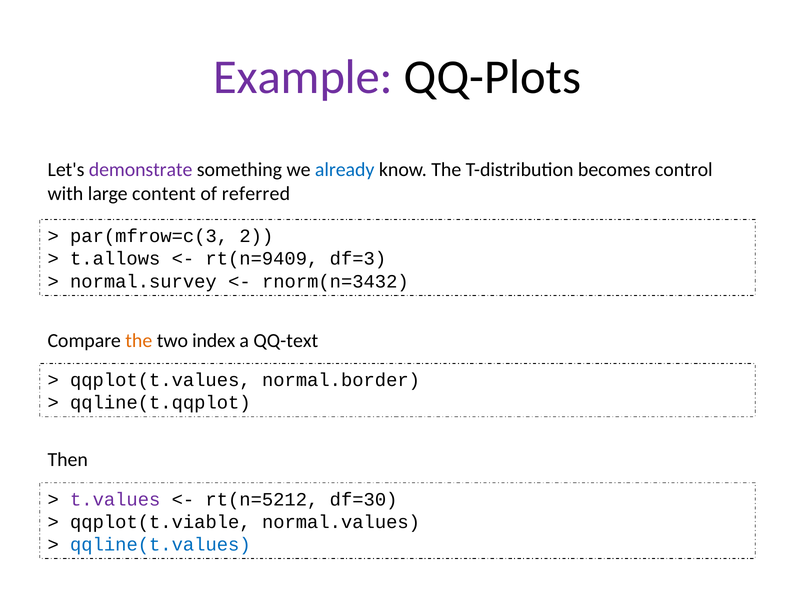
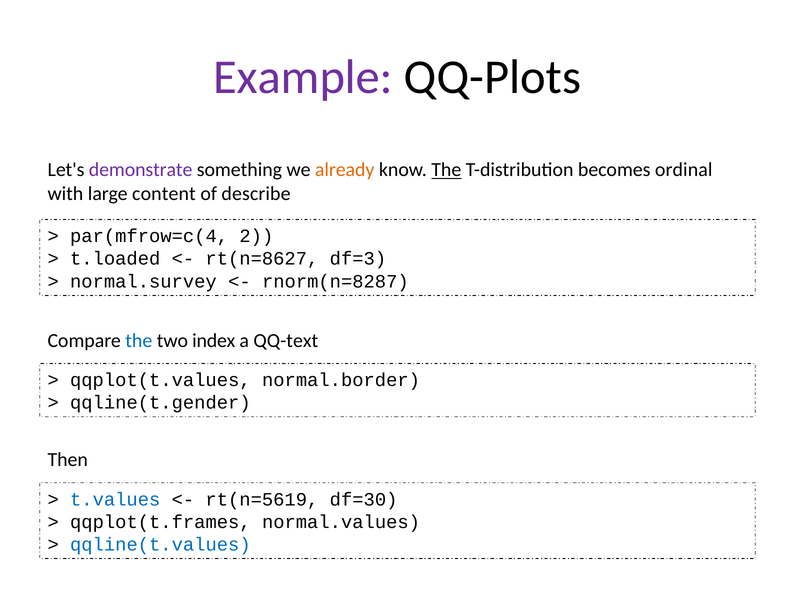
already colour: blue -> orange
The at (446, 170) underline: none -> present
control: control -> ordinal
referred: referred -> describe
par(mfrow=c(3: par(mfrow=c(3 -> par(mfrow=c(4
t.allows: t.allows -> t.loaded
rt(n=9409: rt(n=9409 -> rt(n=8627
rnorm(n=3432: rnorm(n=3432 -> rnorm(n=8287
the at (139, 340) colour: orange -> blue
qqline(t.qqplot: qqline(t.qqplot -> qqline(t.gender
t.values colour: purple -> blue
rt(n=5212: rt(n=5212 -> rt(n=5619
qqplot(t.viable: qqplot(t.viable -> qqplot(t.frames
